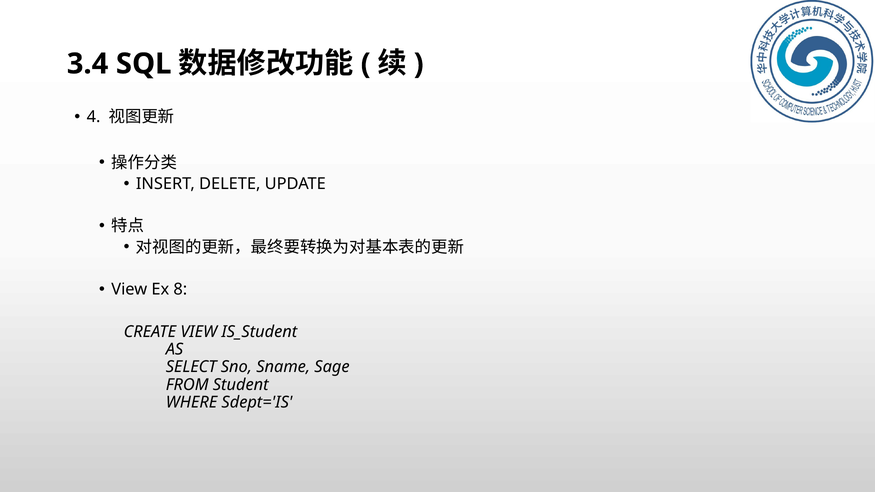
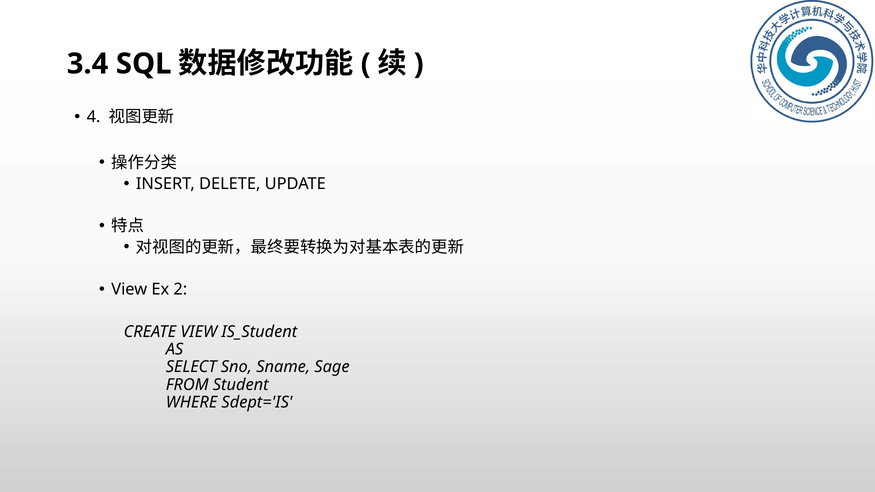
8: 8 -> 2
